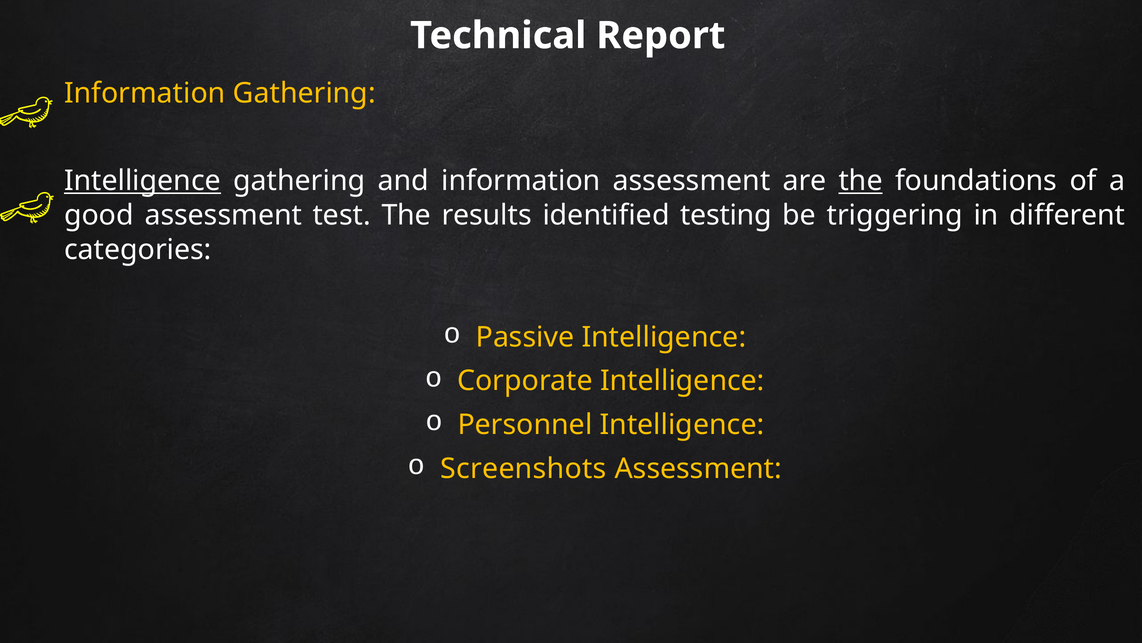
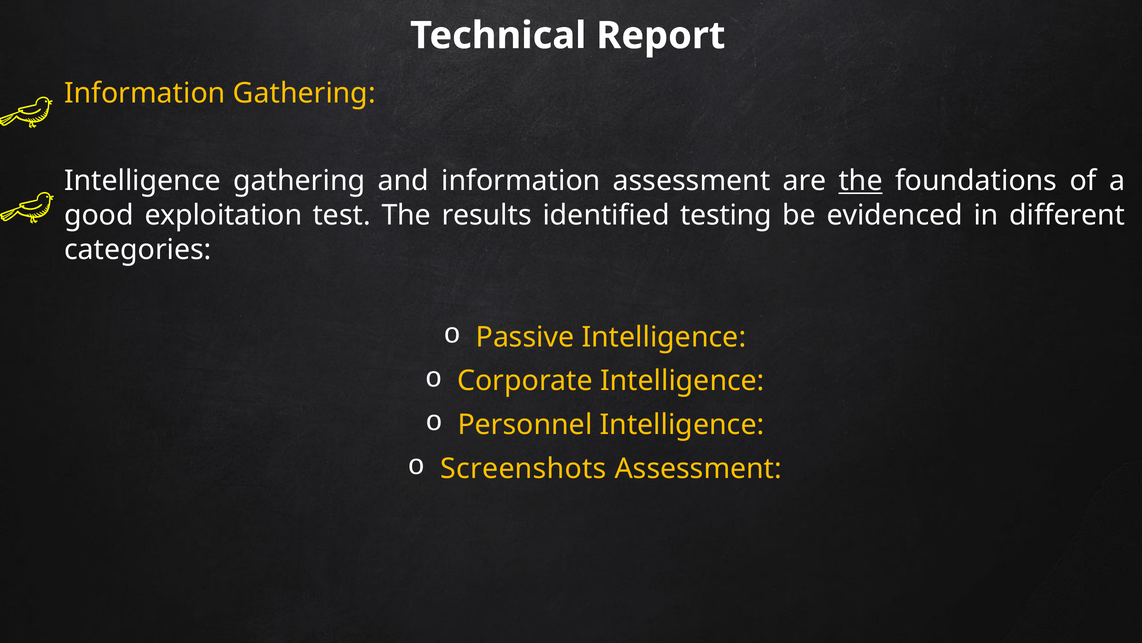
Intelligence at (142, 181) underline: present -> none
good assessment: assessment -> exploitation
triggering: triggering -> evidenced
